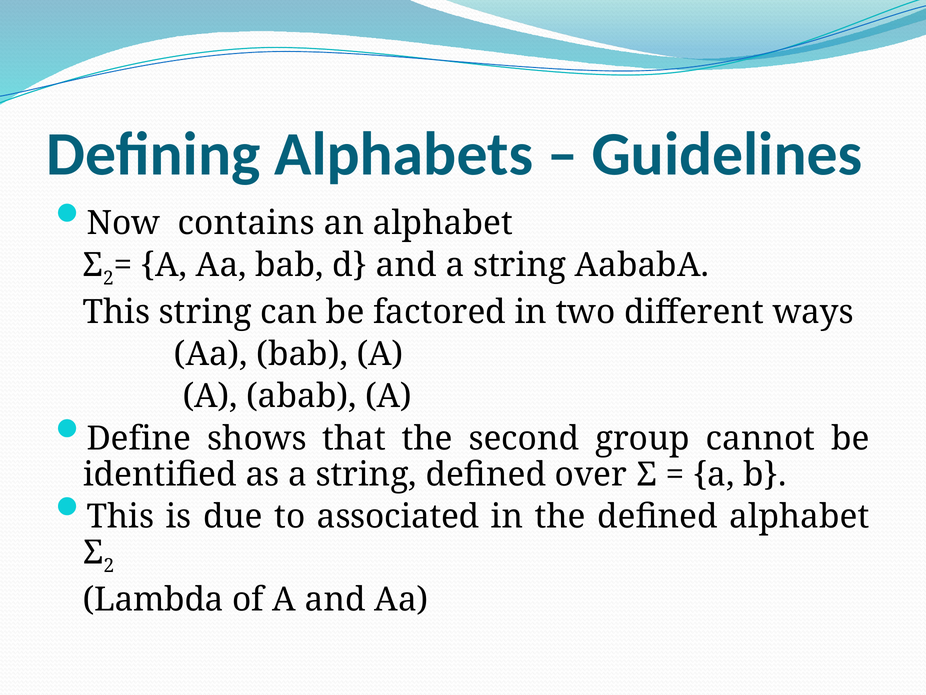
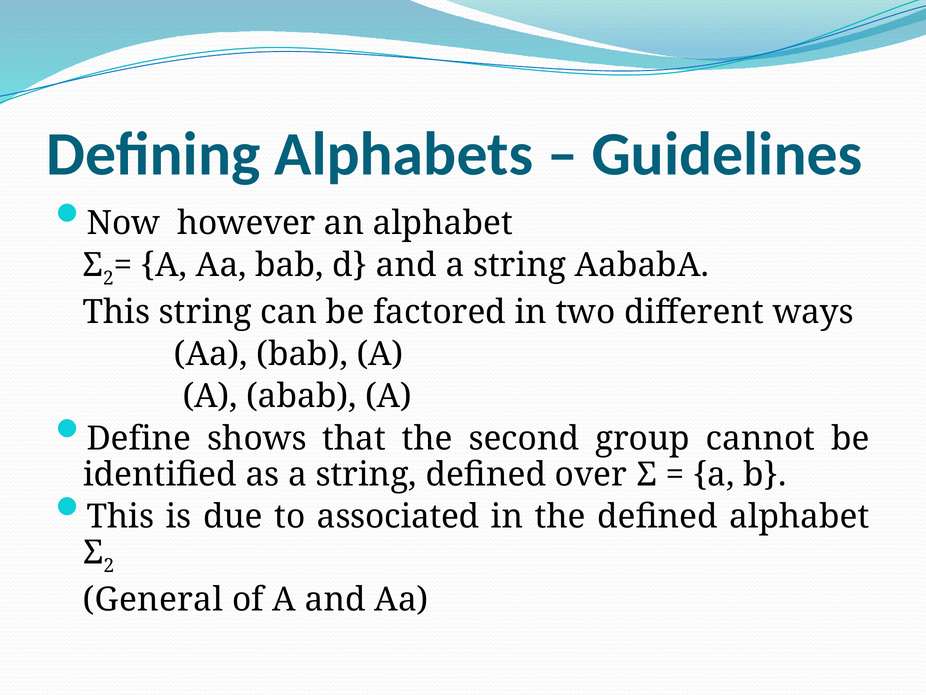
contains: contains -> however
Lambda: Lambda -> General
